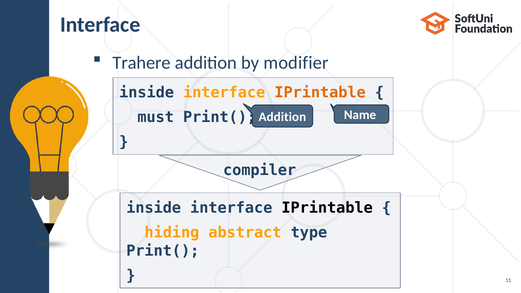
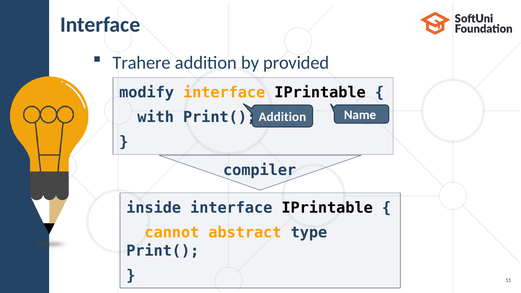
modifier: modifier -> provided
inside at (147, 92): inside -> modify
IPrintable at (320, 92) colour: orange -> black
must: must -> with
hiding: hiding -> cannot
